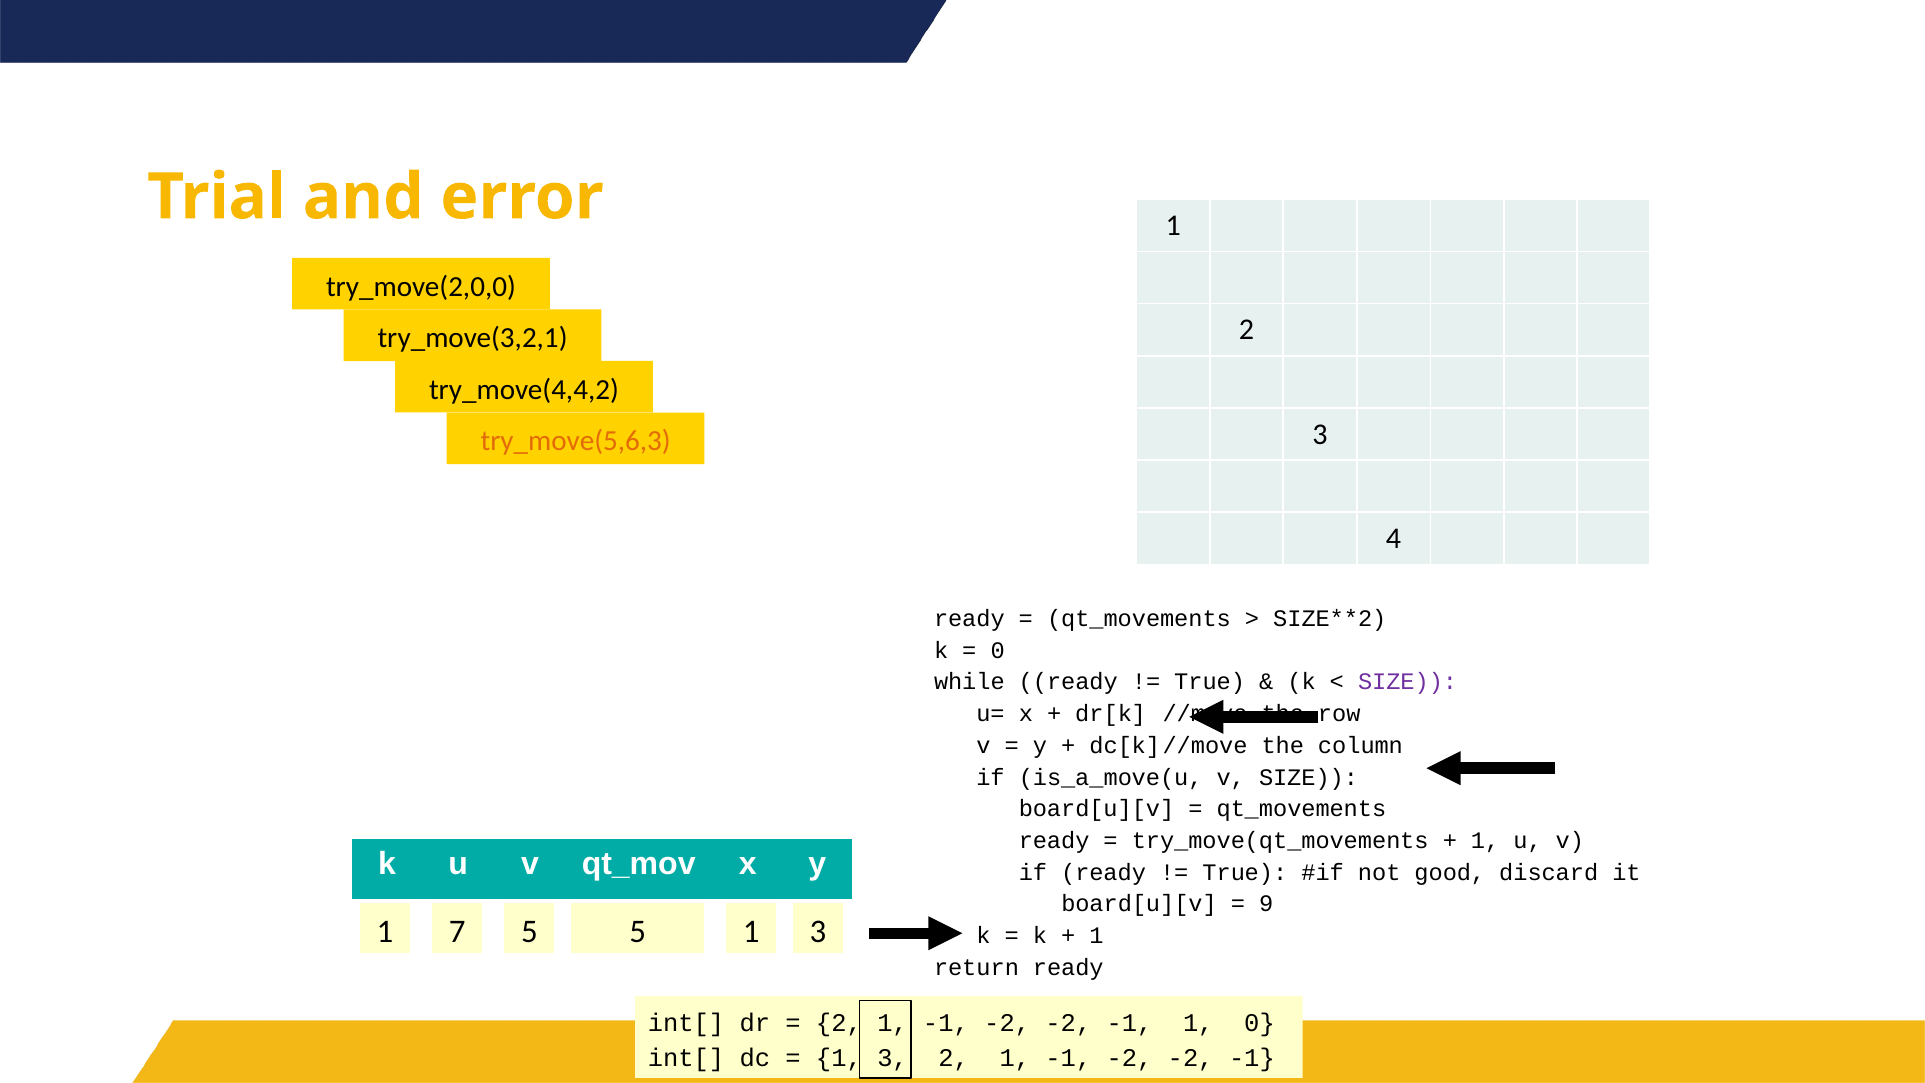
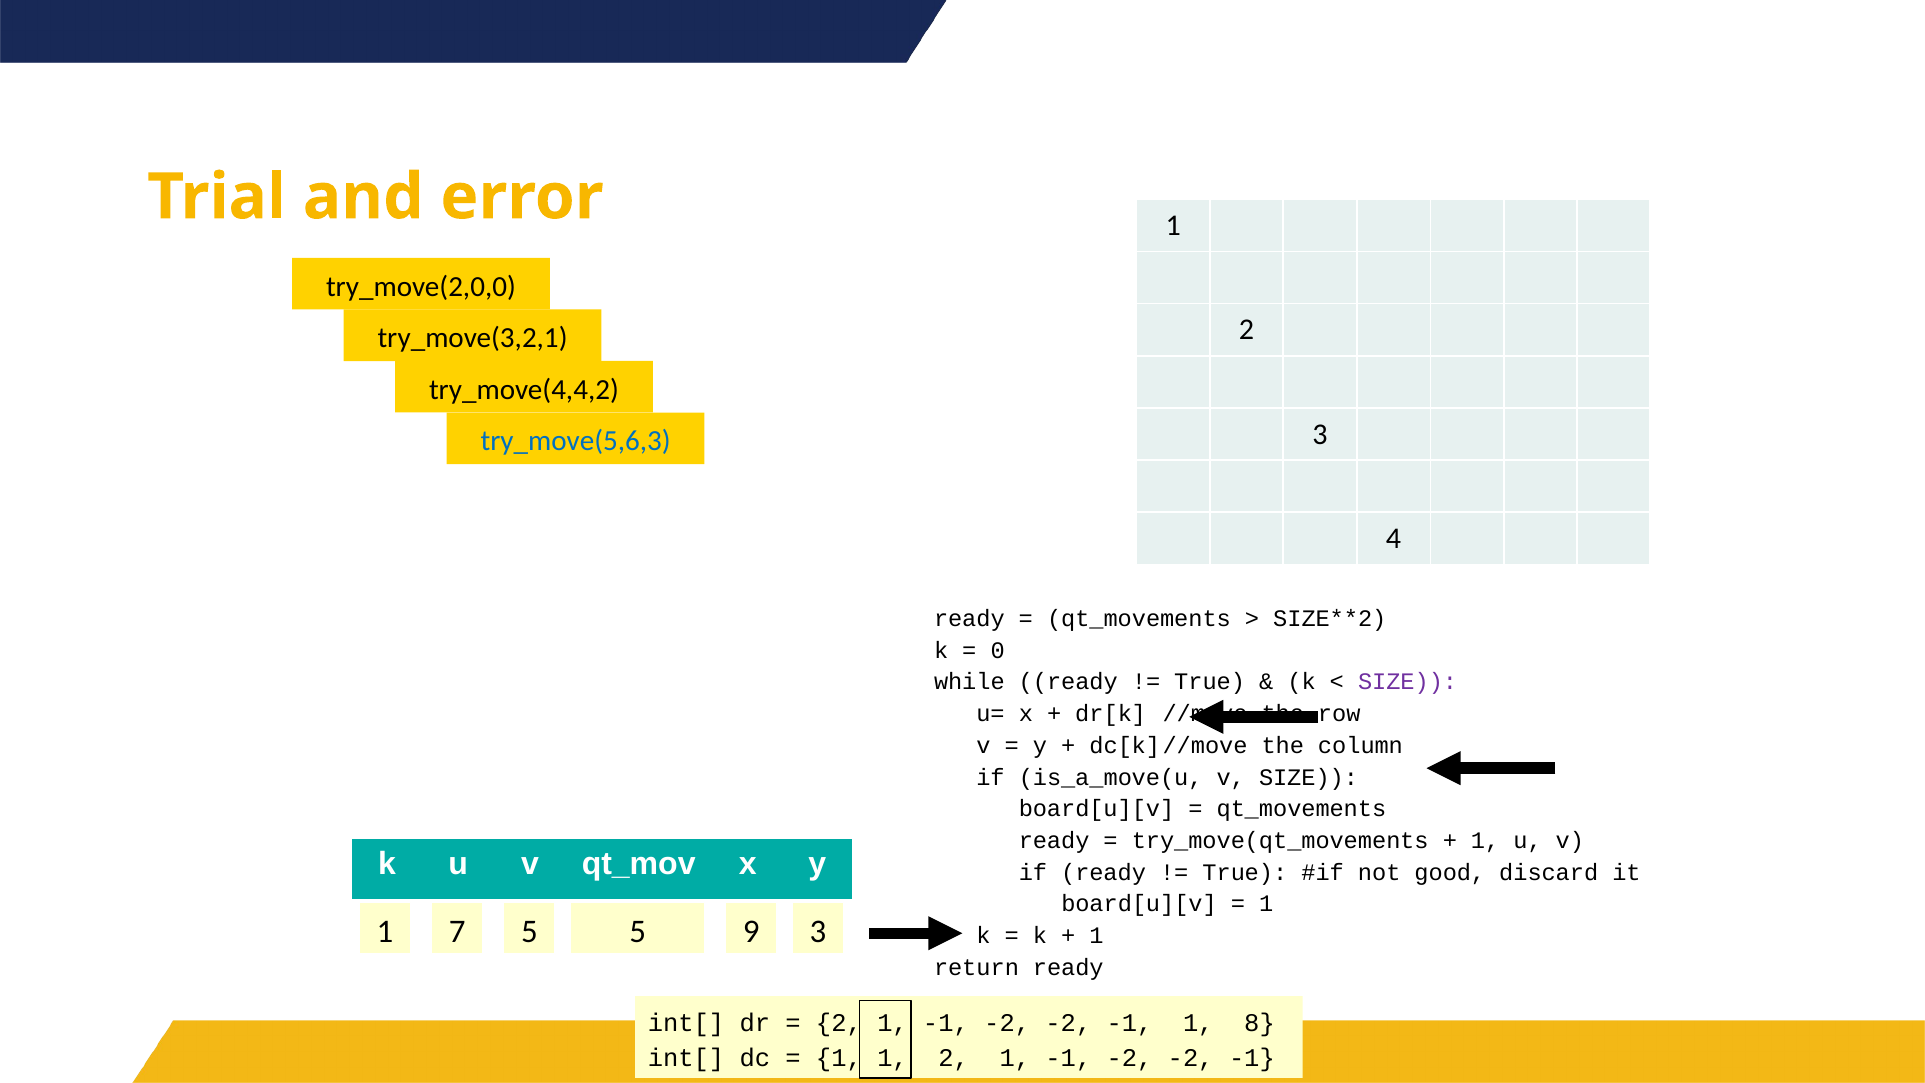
try_move(5,6,3 colour: orange -> blue
9 at (1266, 904): 9 -> 1
5 1: 1 -> 9
-1 1 0: 0 -> 8
3 at (893, 1057): 3 -> 1
